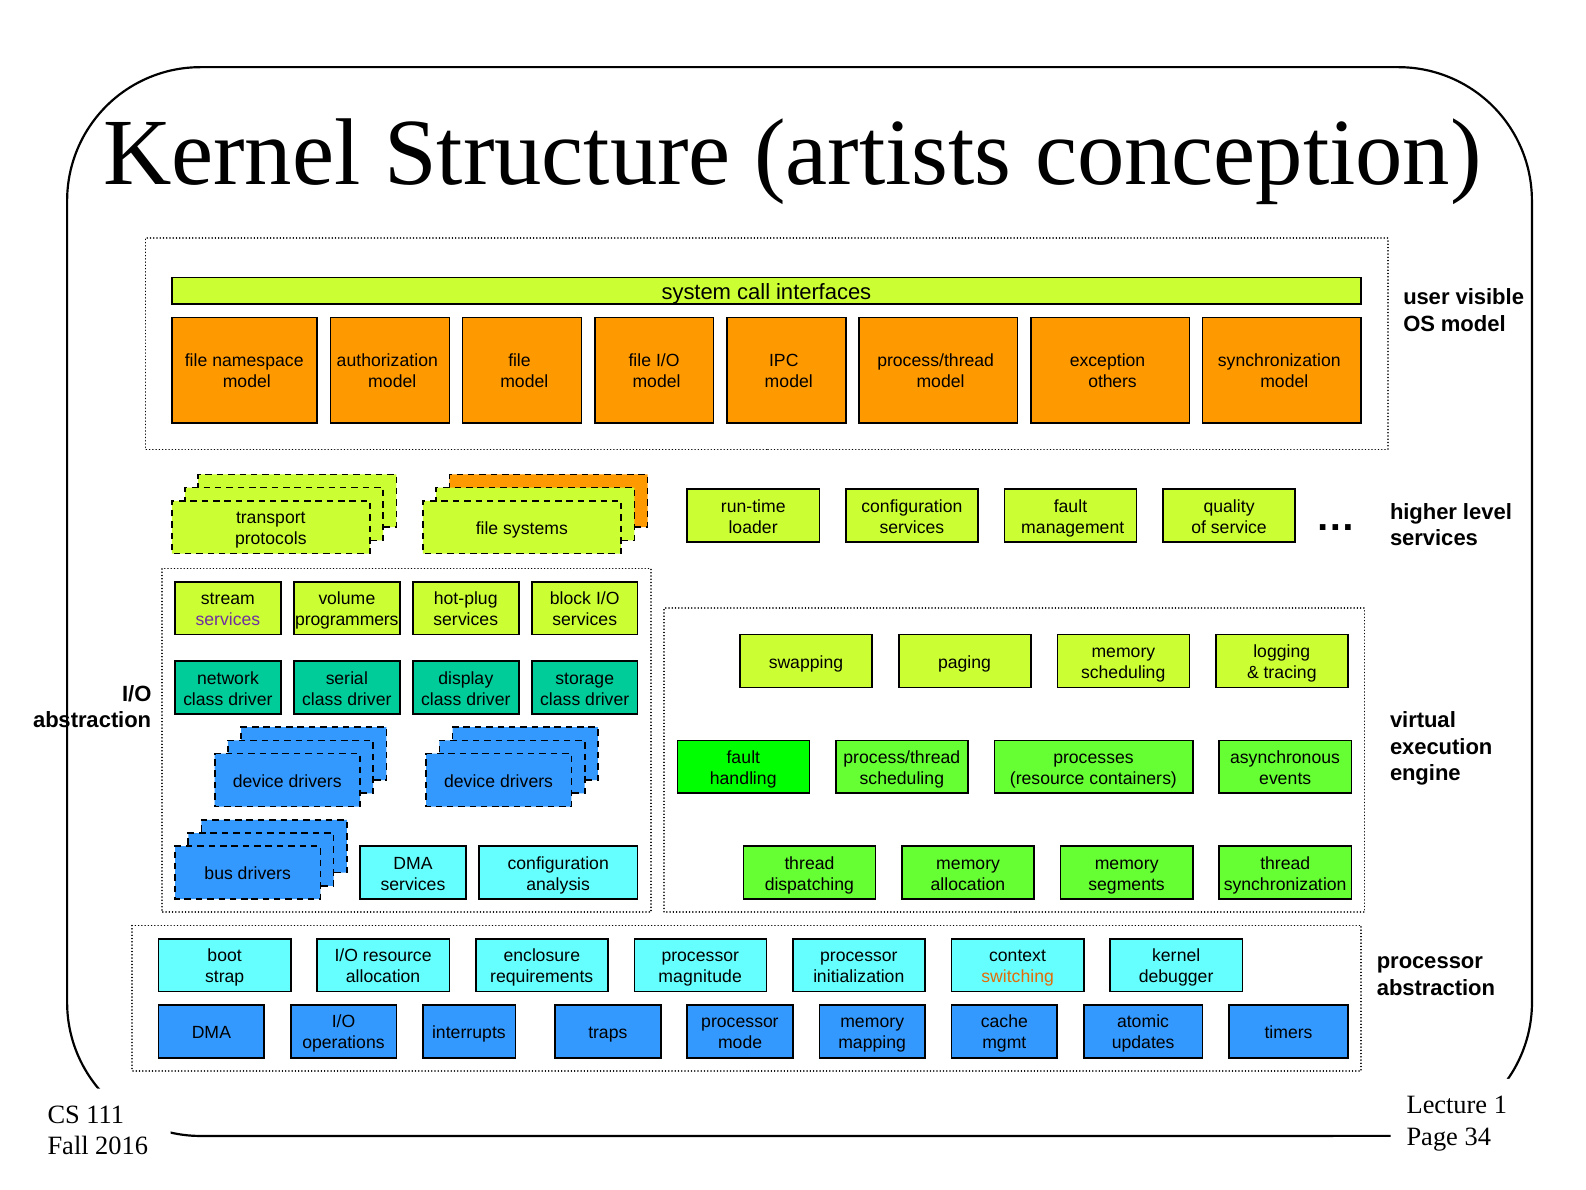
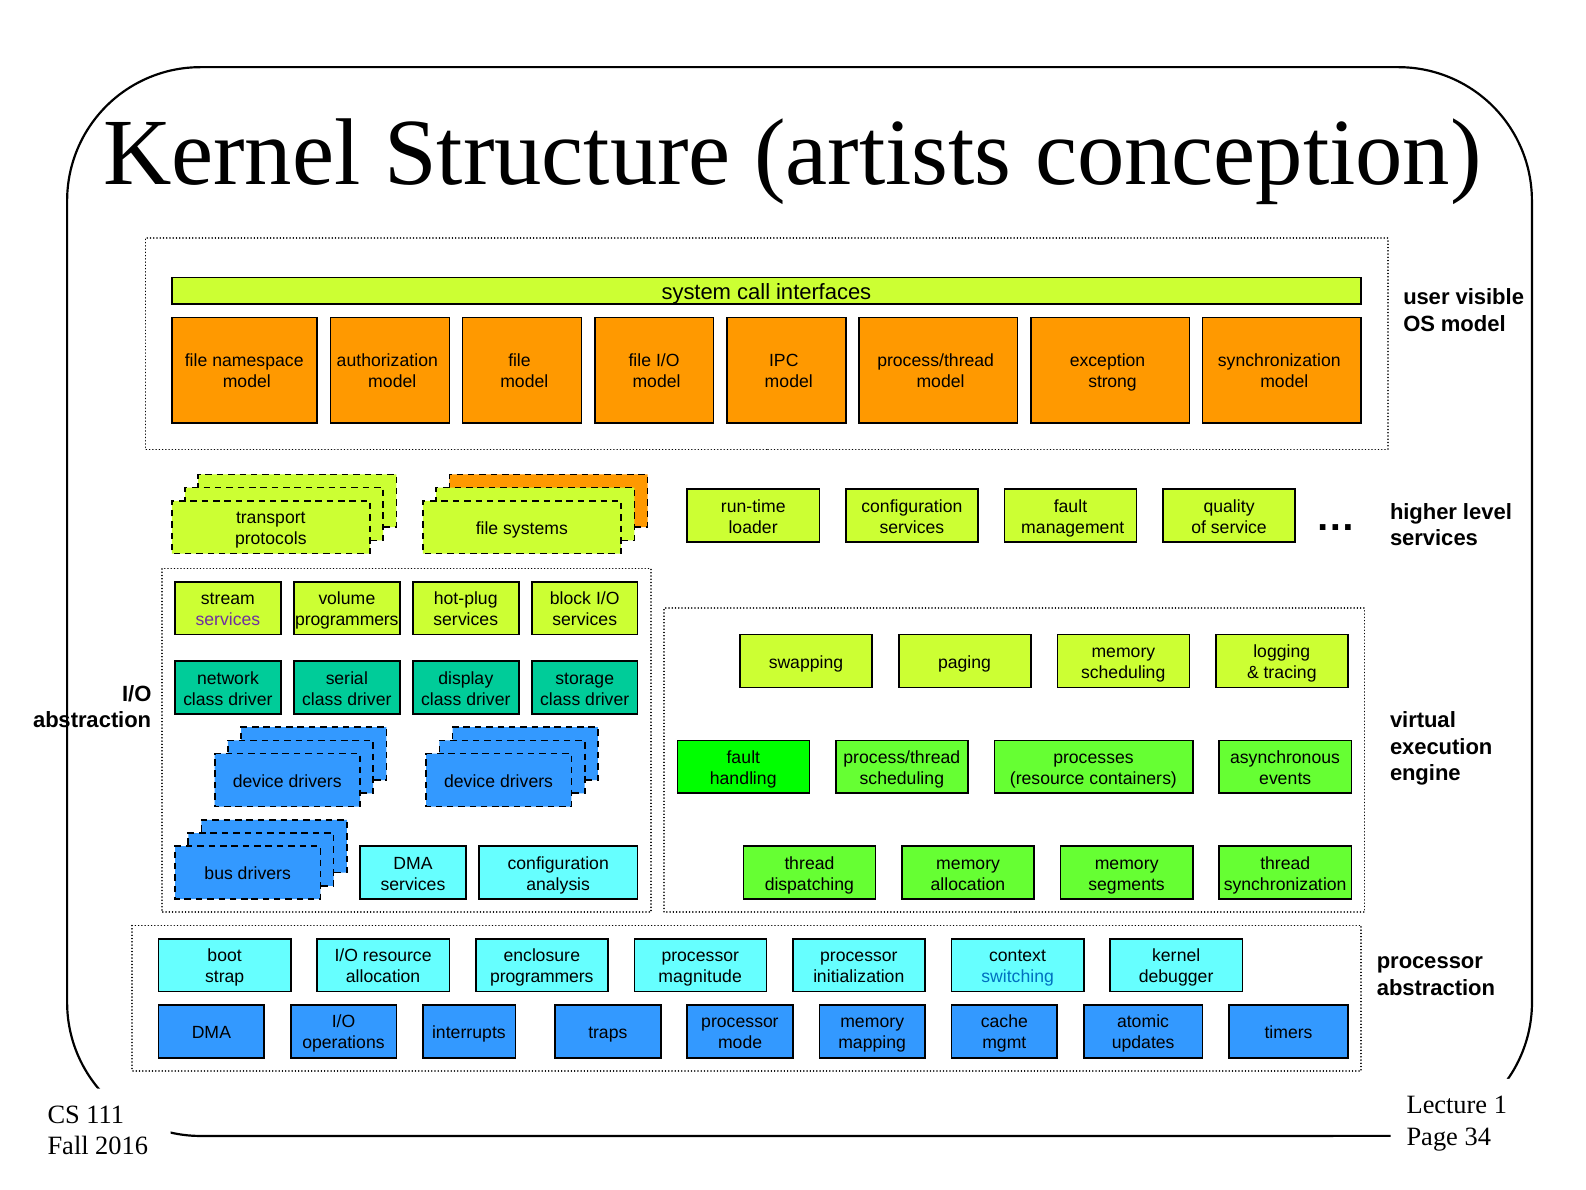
others: others -> strong
requirements at (542, 977): requirements -> programmers
switching colour: orange -> blue
